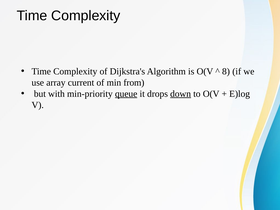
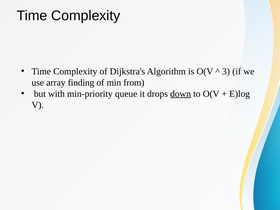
8: 8 -> 3
current: current -> finding
queue underline: present -> none
